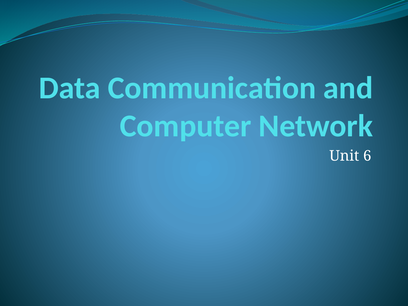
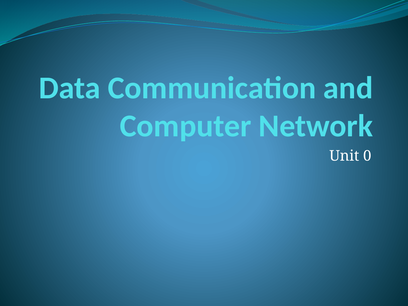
6: 6 -> 0
